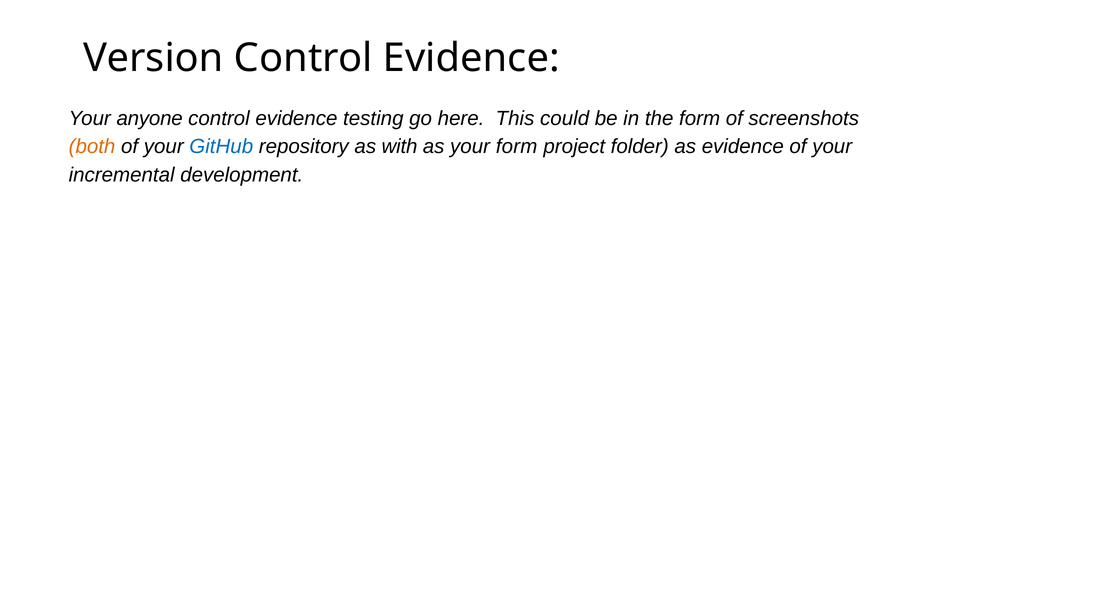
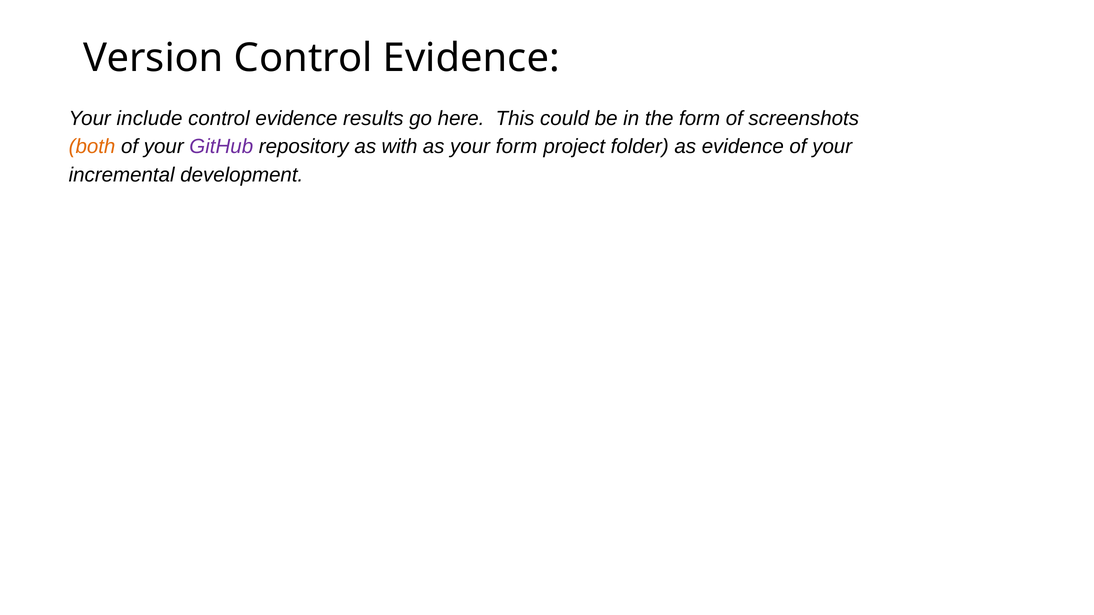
anyone: anyone -> include
testing: testing -> results
GitHub colour: blue -> purple
